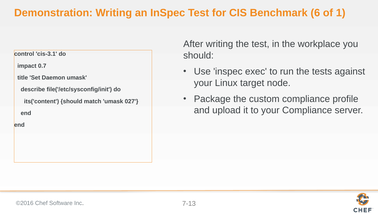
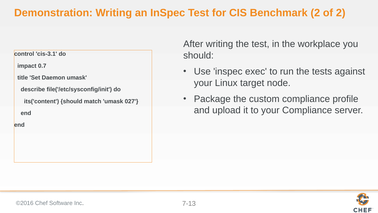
Benchmark 6: 6 -> 2
of 1: 1 -> 2
